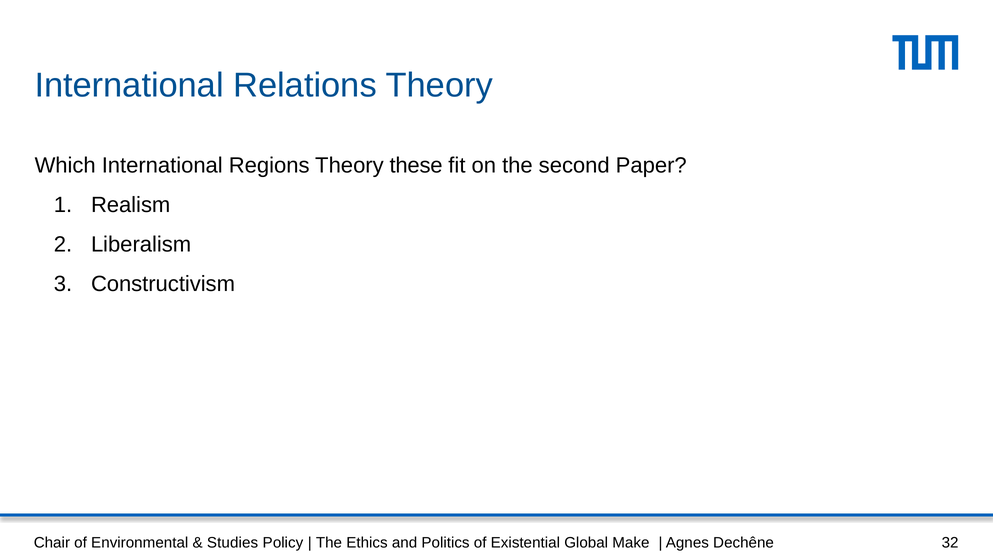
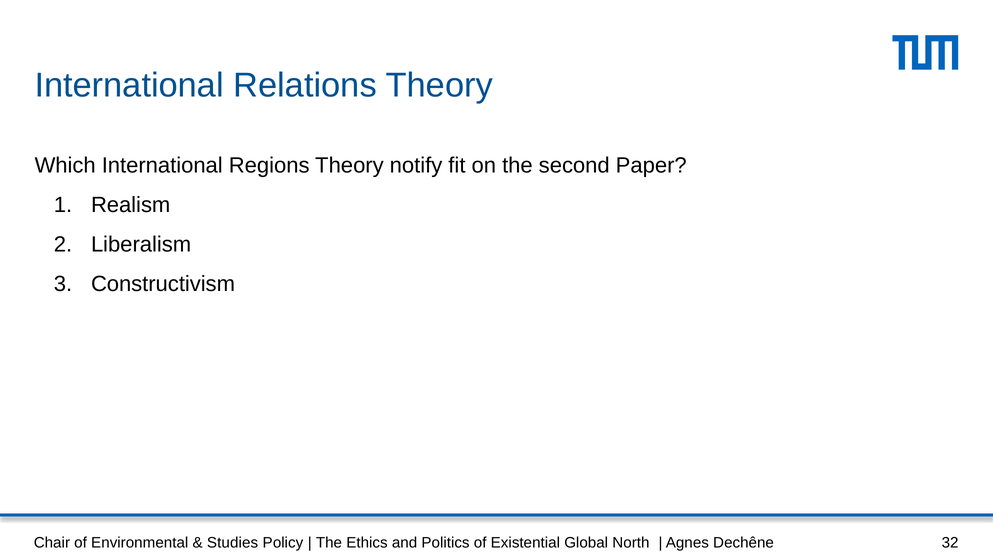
these: these -> notify
Make: Make -> North
